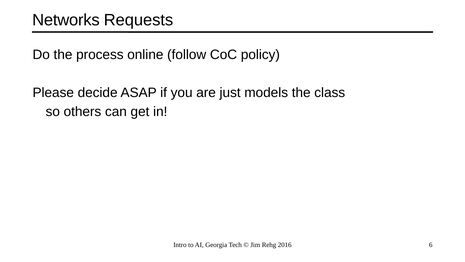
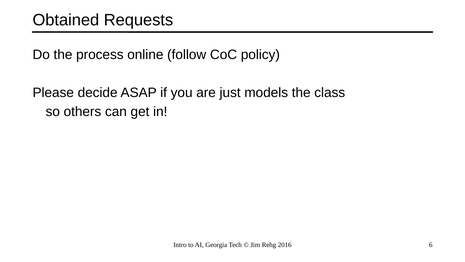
Networks: Networks -> Obtained
